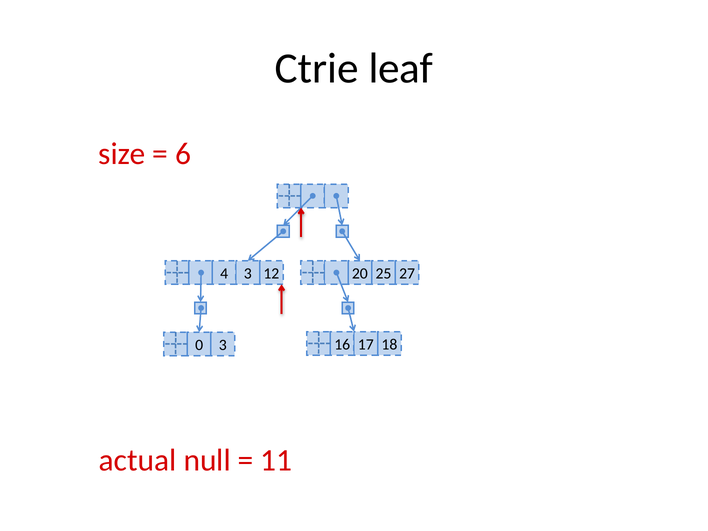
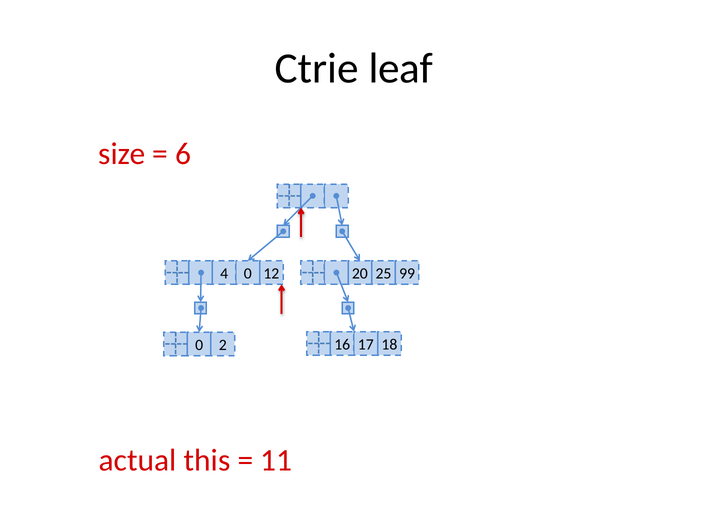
4 3: 3 -> 0
27: 27 -> 99
0 3: 3 -> 2
null: null -> this
